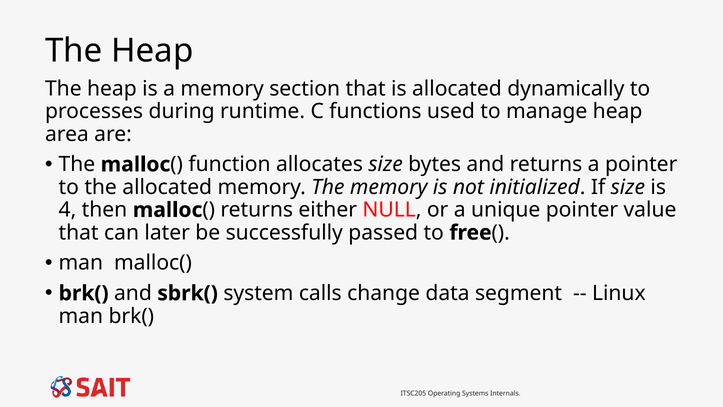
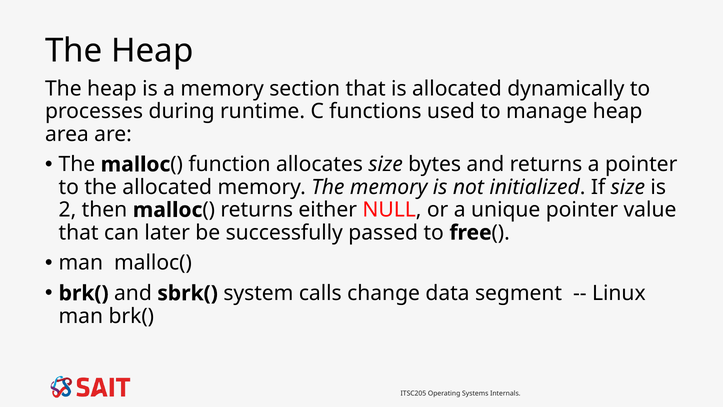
4: 4 -> 2
